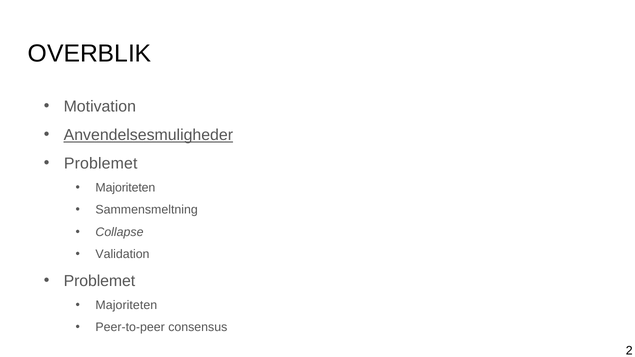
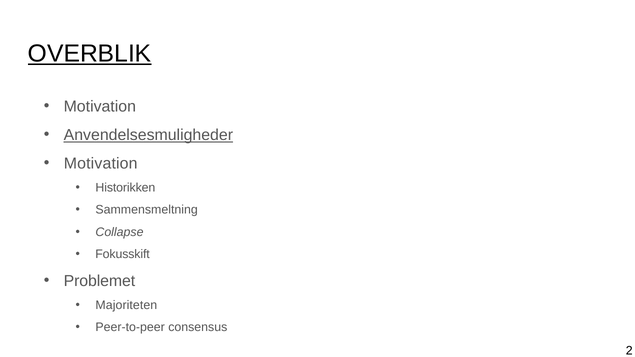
OVERBLIK underline: none -> present
Problemet at (101, 164): Problemet -> Motivation
Majoriteten at (125, 188): Majoriteten -> Historikken
Validation: Validation -> Fokusskift
